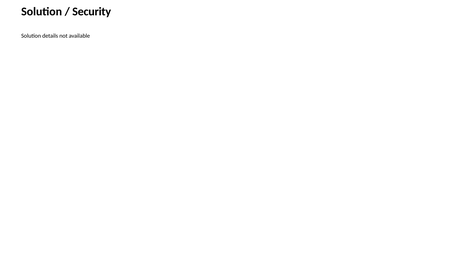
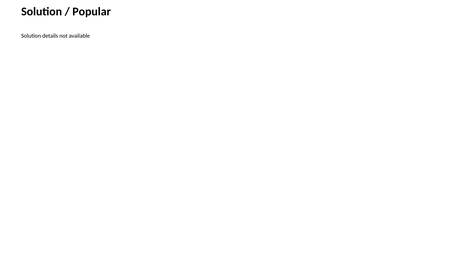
Security: Security -> Popular
